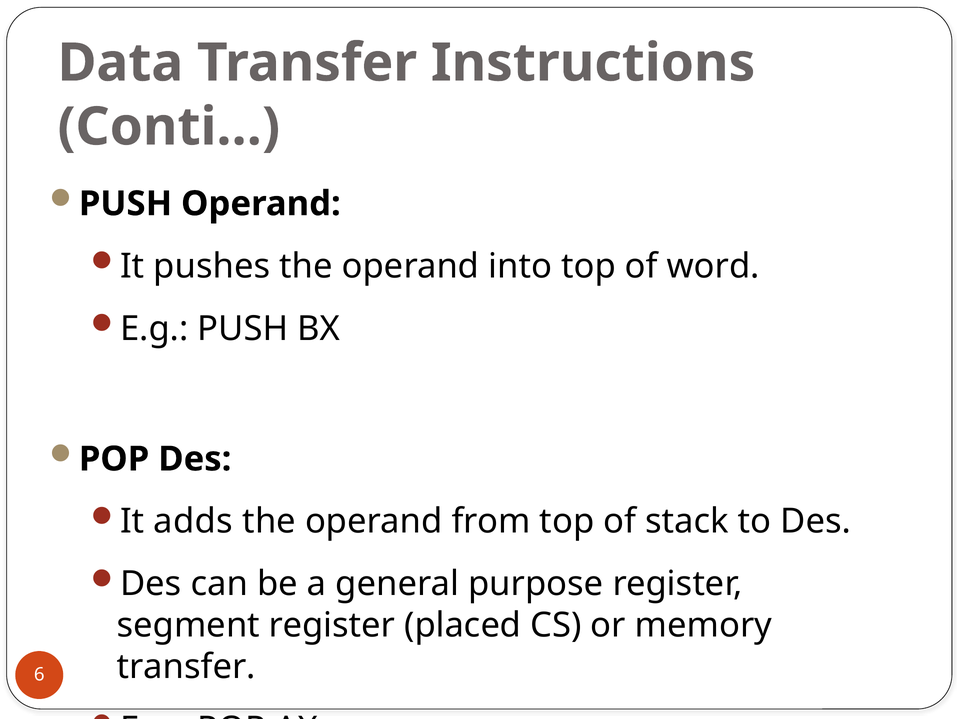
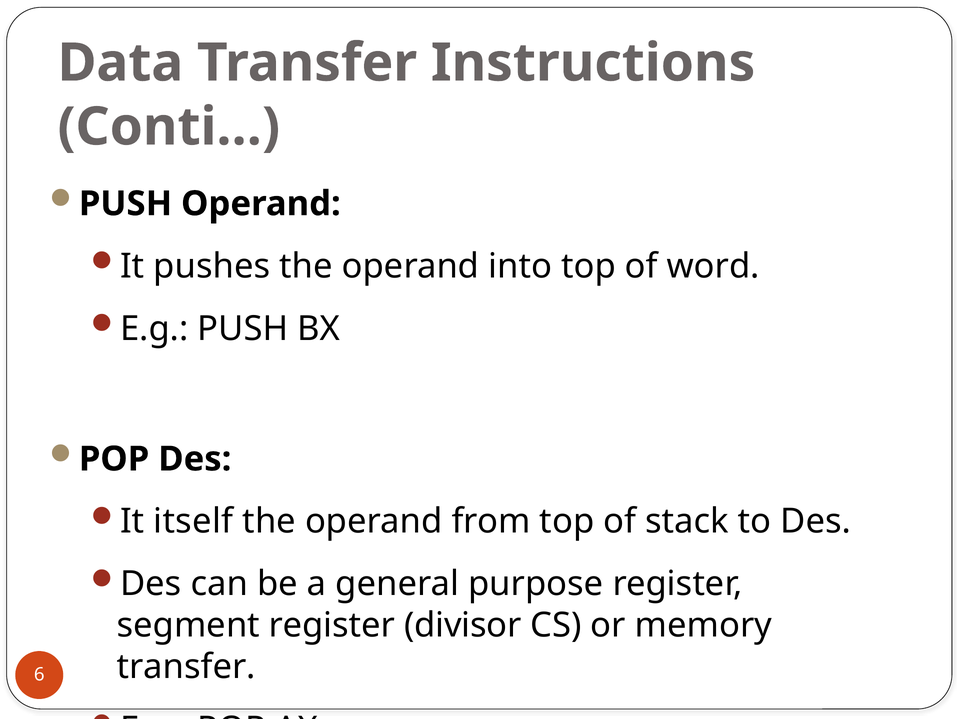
adds: adds -> itself
placed: placed -> divisor
